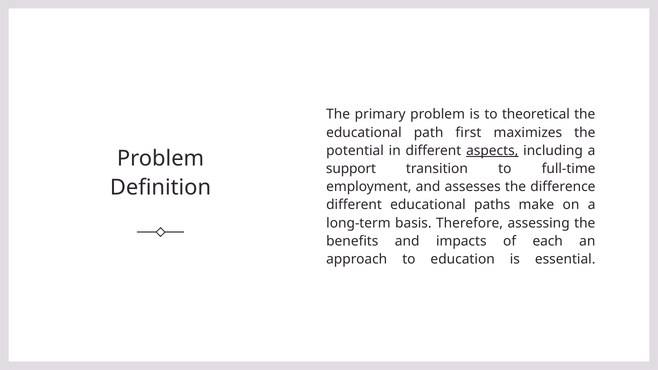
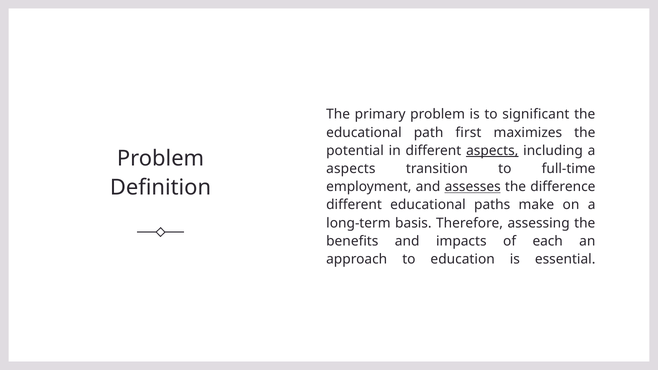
theoretical: theoretical -> significant
support at (351, 169): support -> aspects
assesses underline: none -> present
